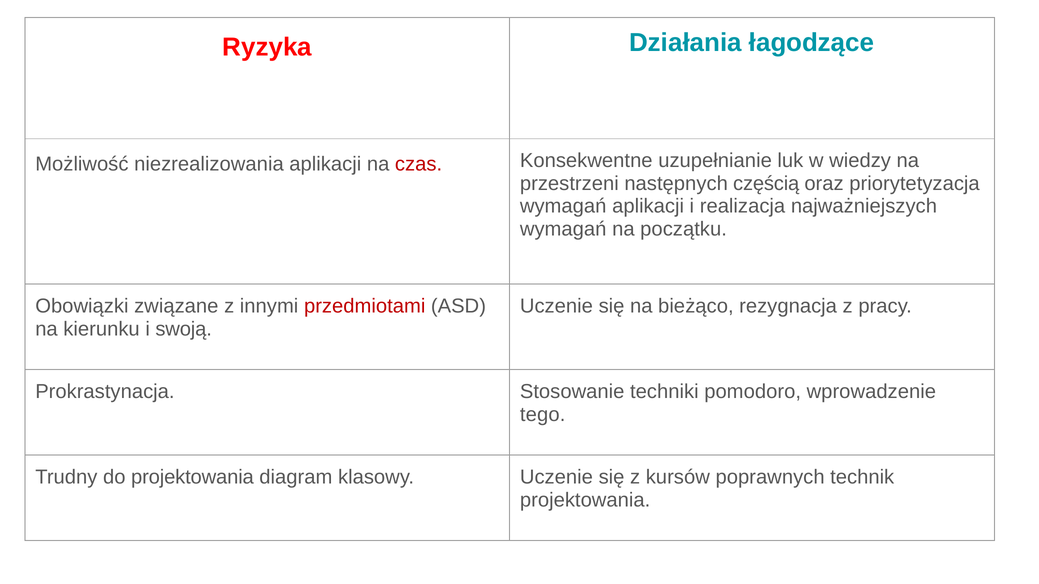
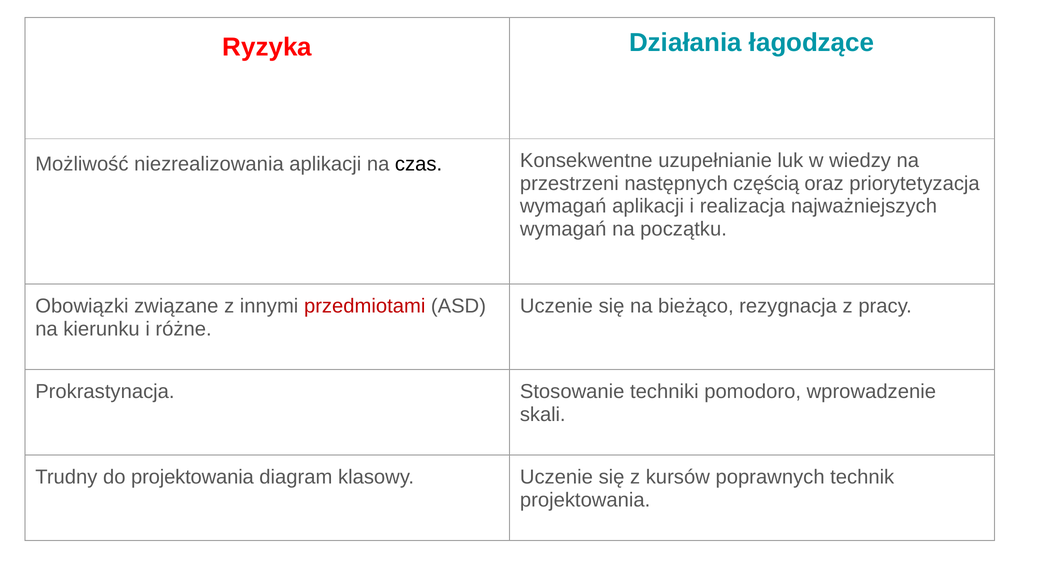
czas colour: red -> black
swoją: swoją -> różne
tego: tego -> skali
